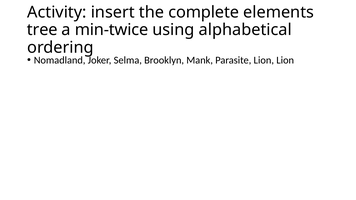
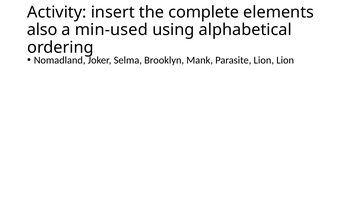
tree: tree -> also
min-twice: min-twice -> min-used
